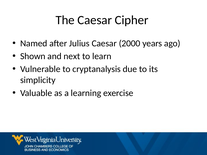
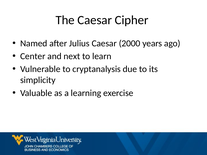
Shown: Shown -> Center
